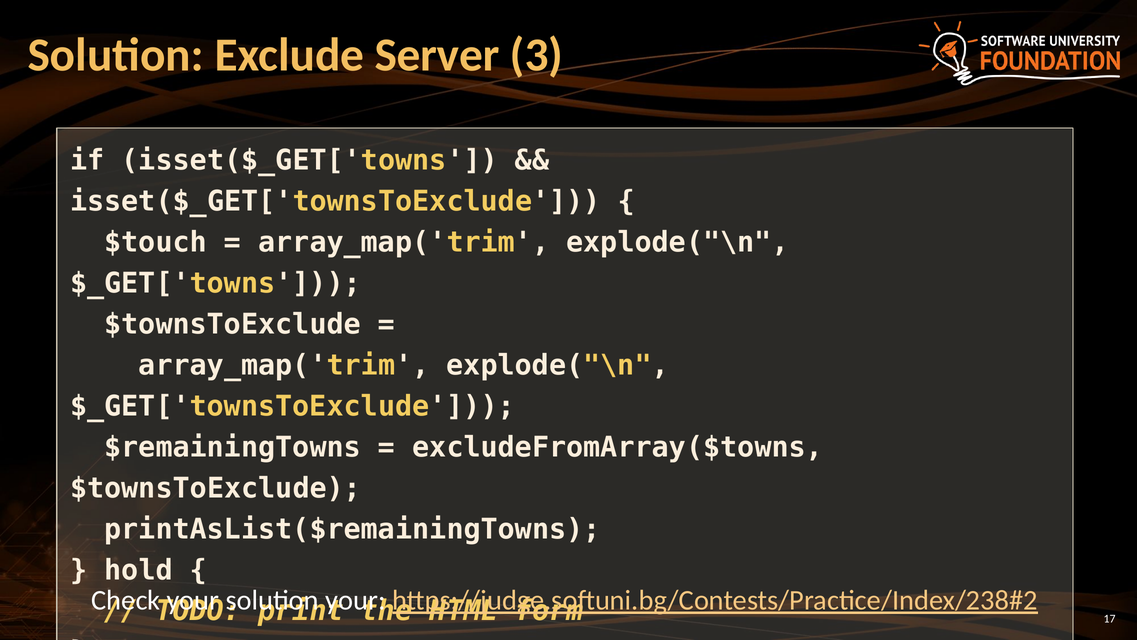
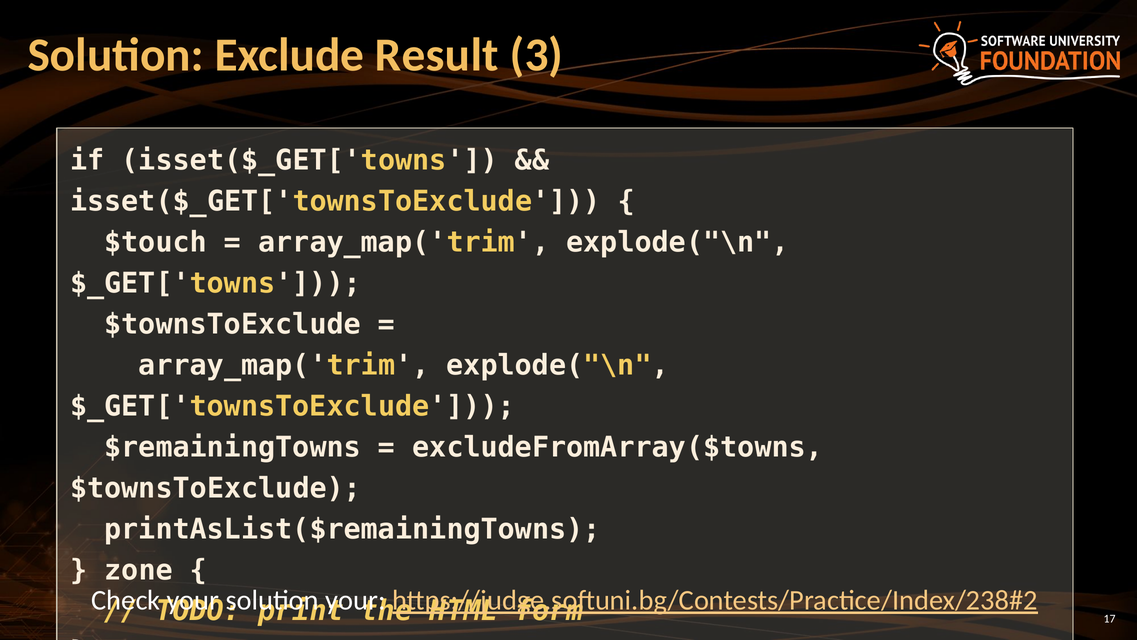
Server: Server -> Result
hold: hold -> zone
